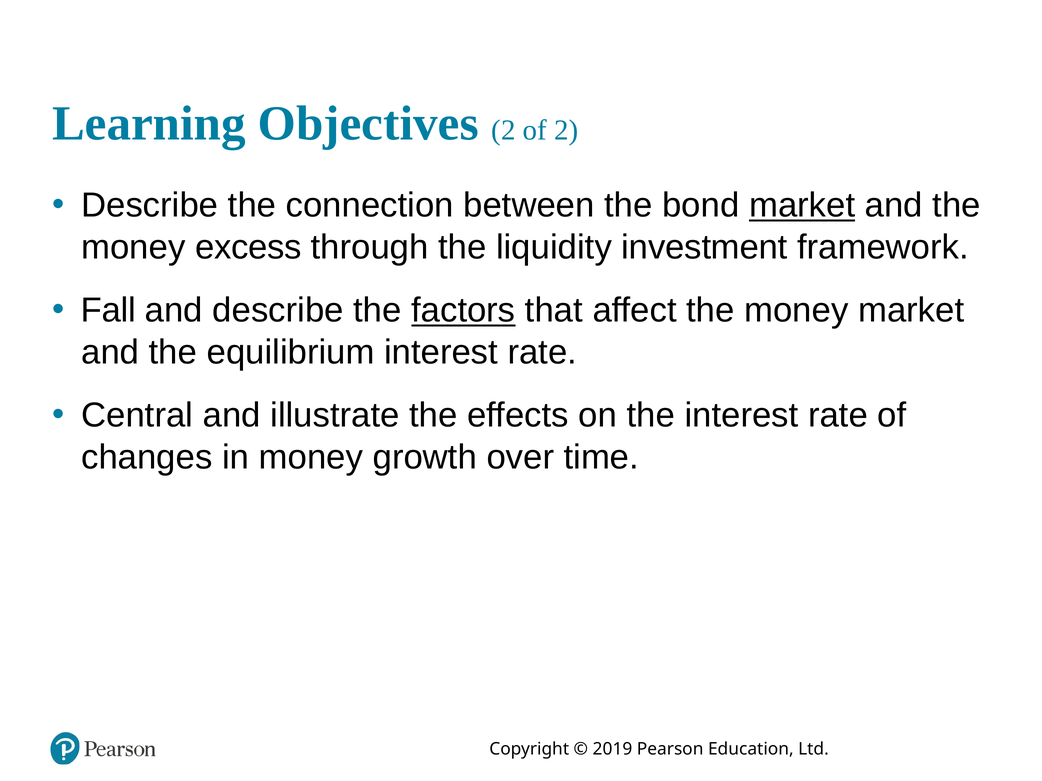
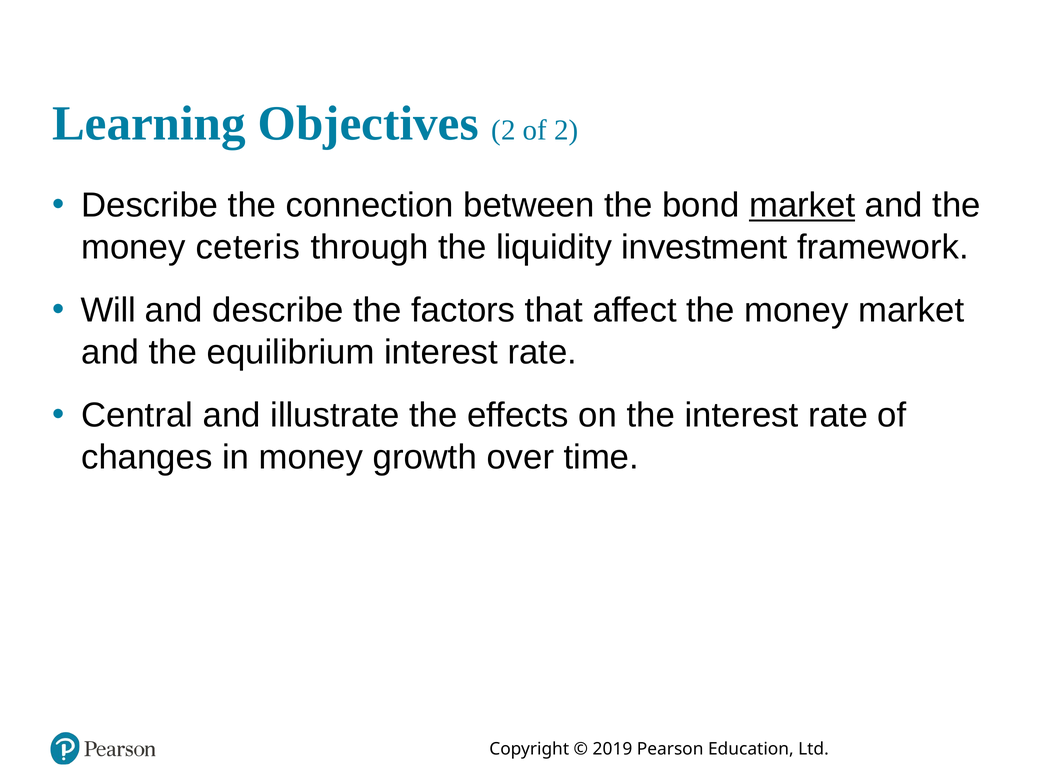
excess: excess -> ceteris
Fall: Fall -> Will
factors underline: present -> none
